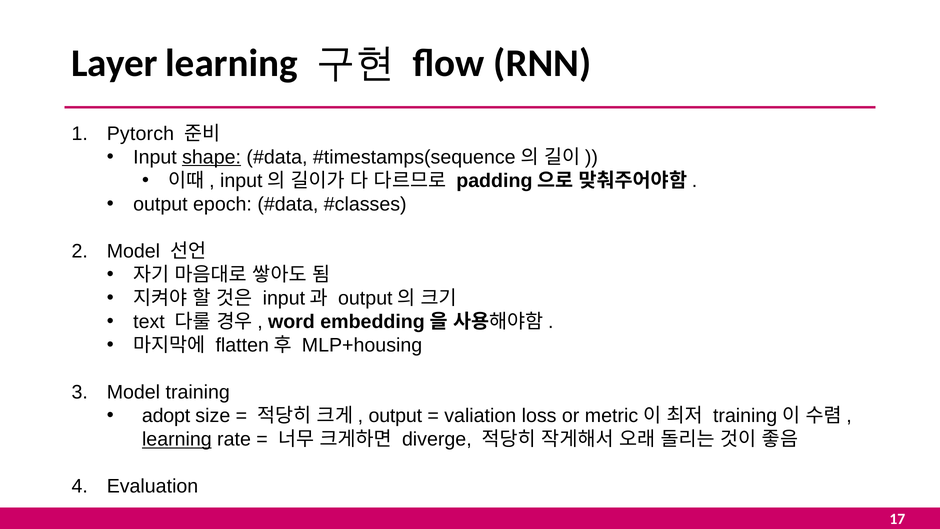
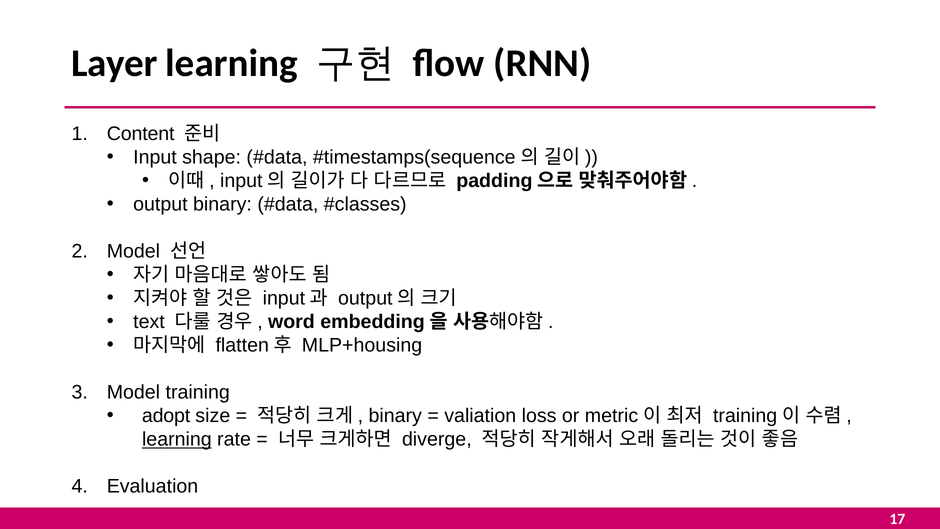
Pytorch: Pytorch -> Content
shape underline: present -> none
output epoch: epoch -> binary
output at (395, 416): output -> binary
